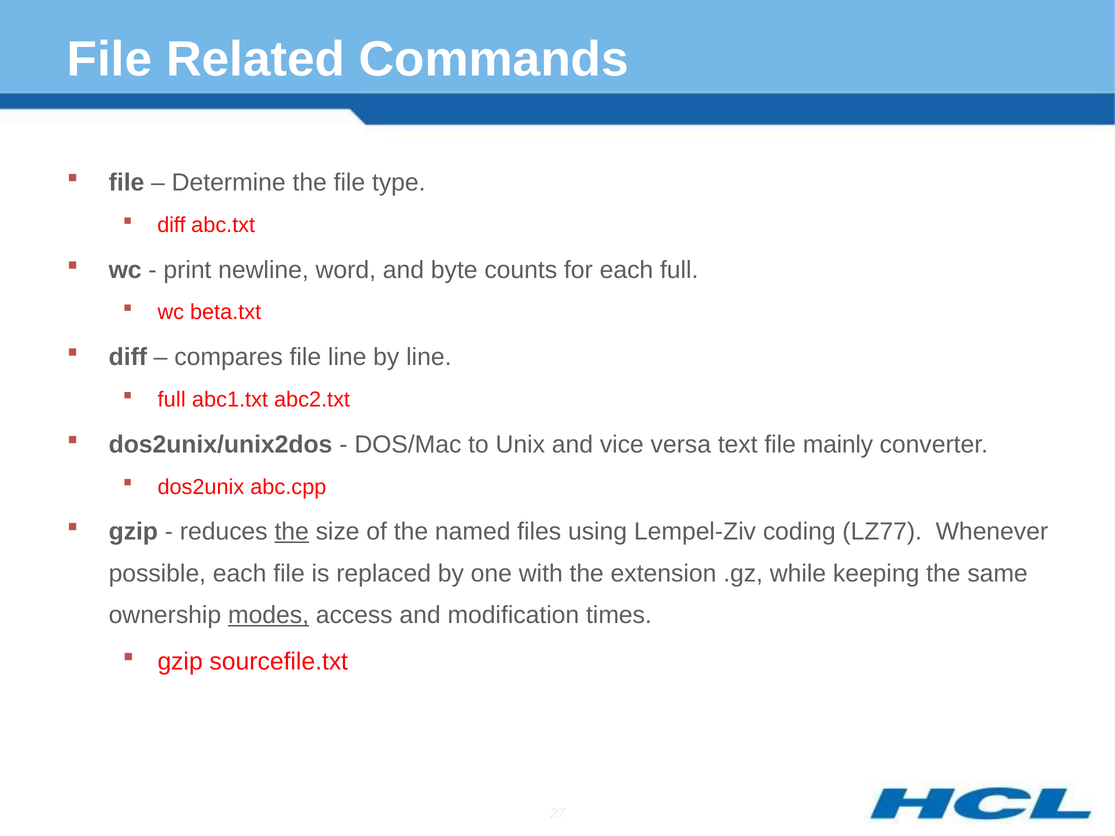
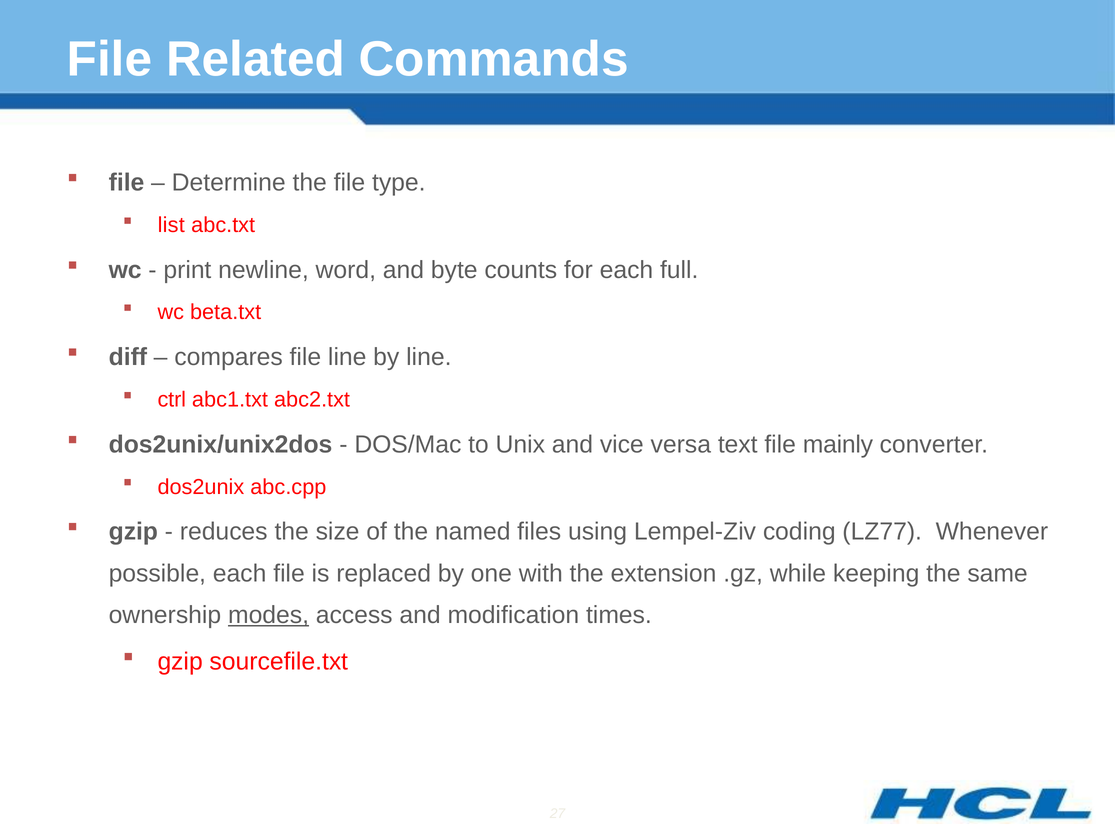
diff at (171, 225): diff -> list
full at (172, 400): full -> ctrl
the at (292, 532) underline: present -> none
